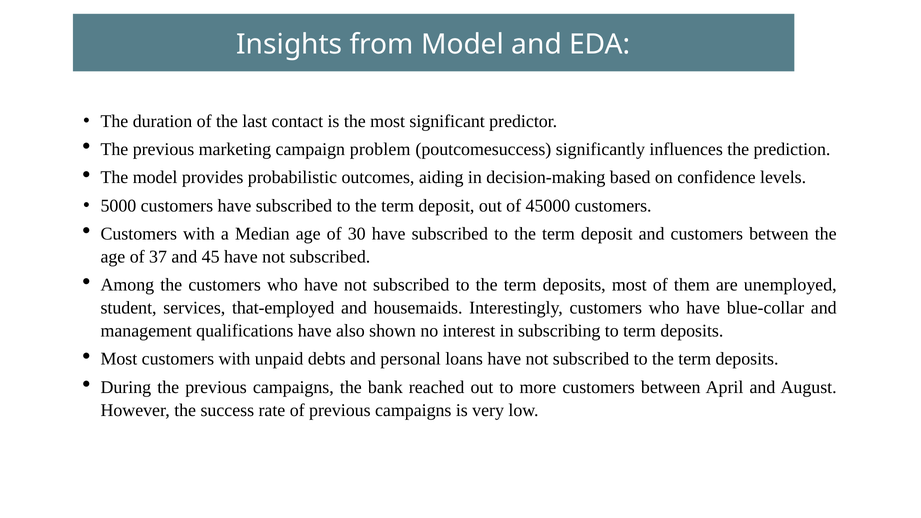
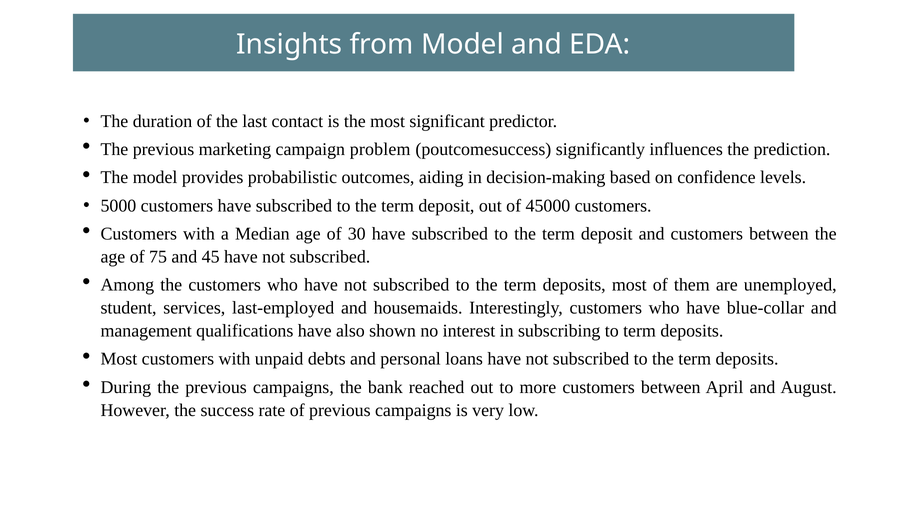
37: 37 -> 75
that-employed: that-employed -> last-employed
